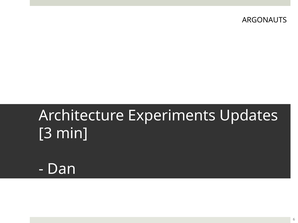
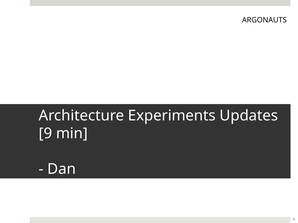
3: 3 -> 9
